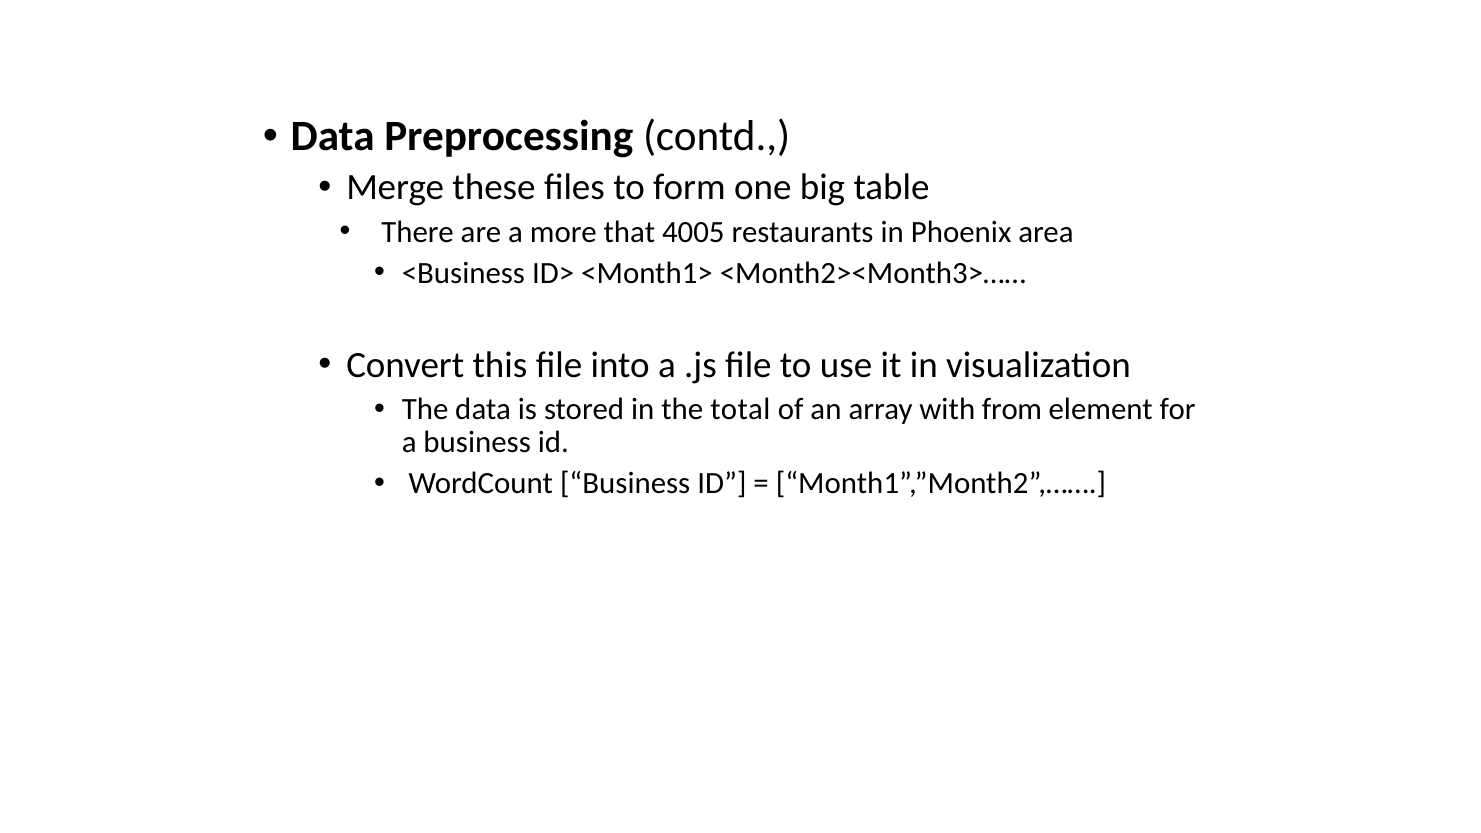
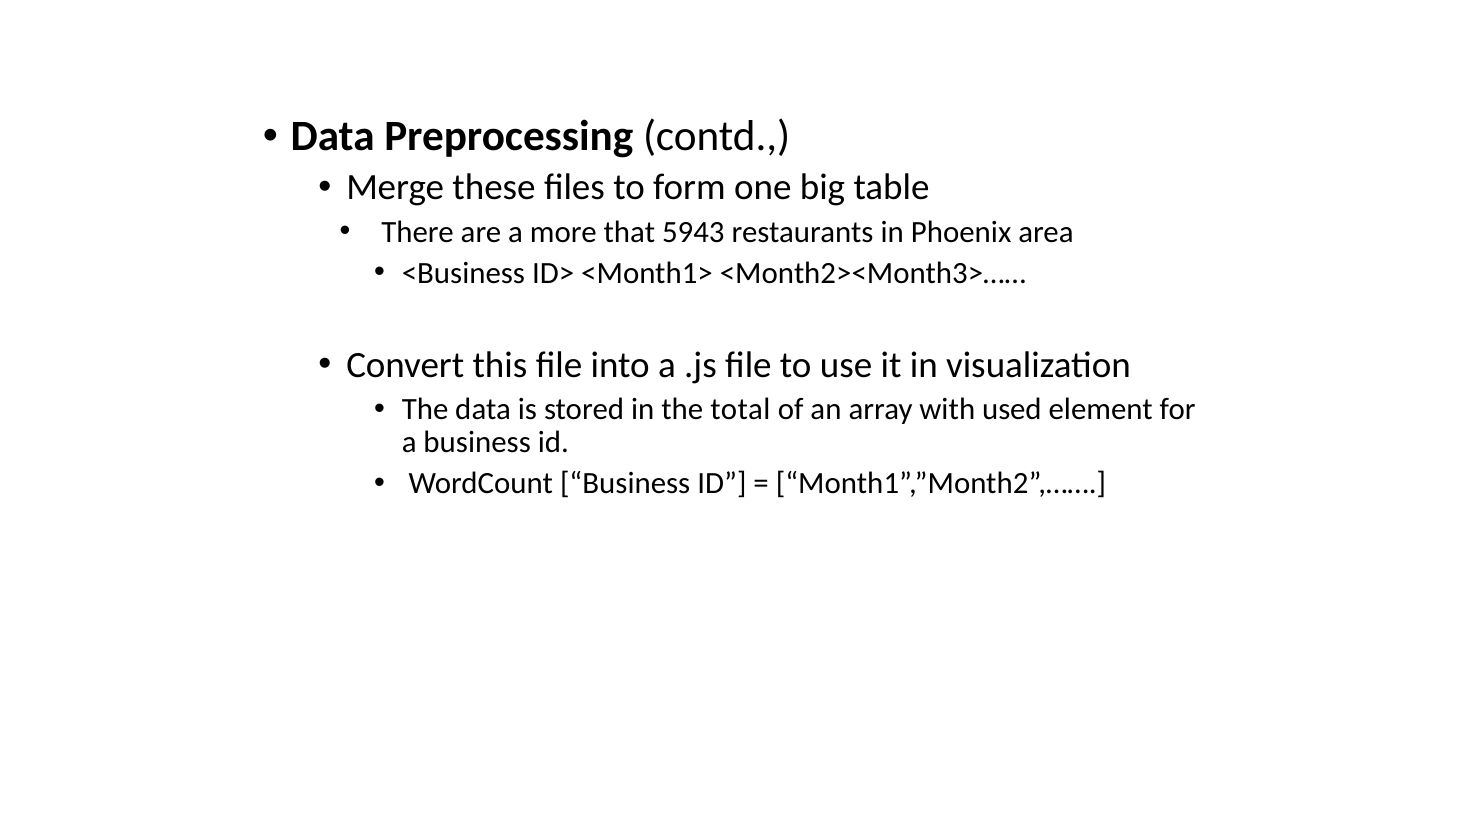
4005: 4005 -> 5943
from: from -> used
